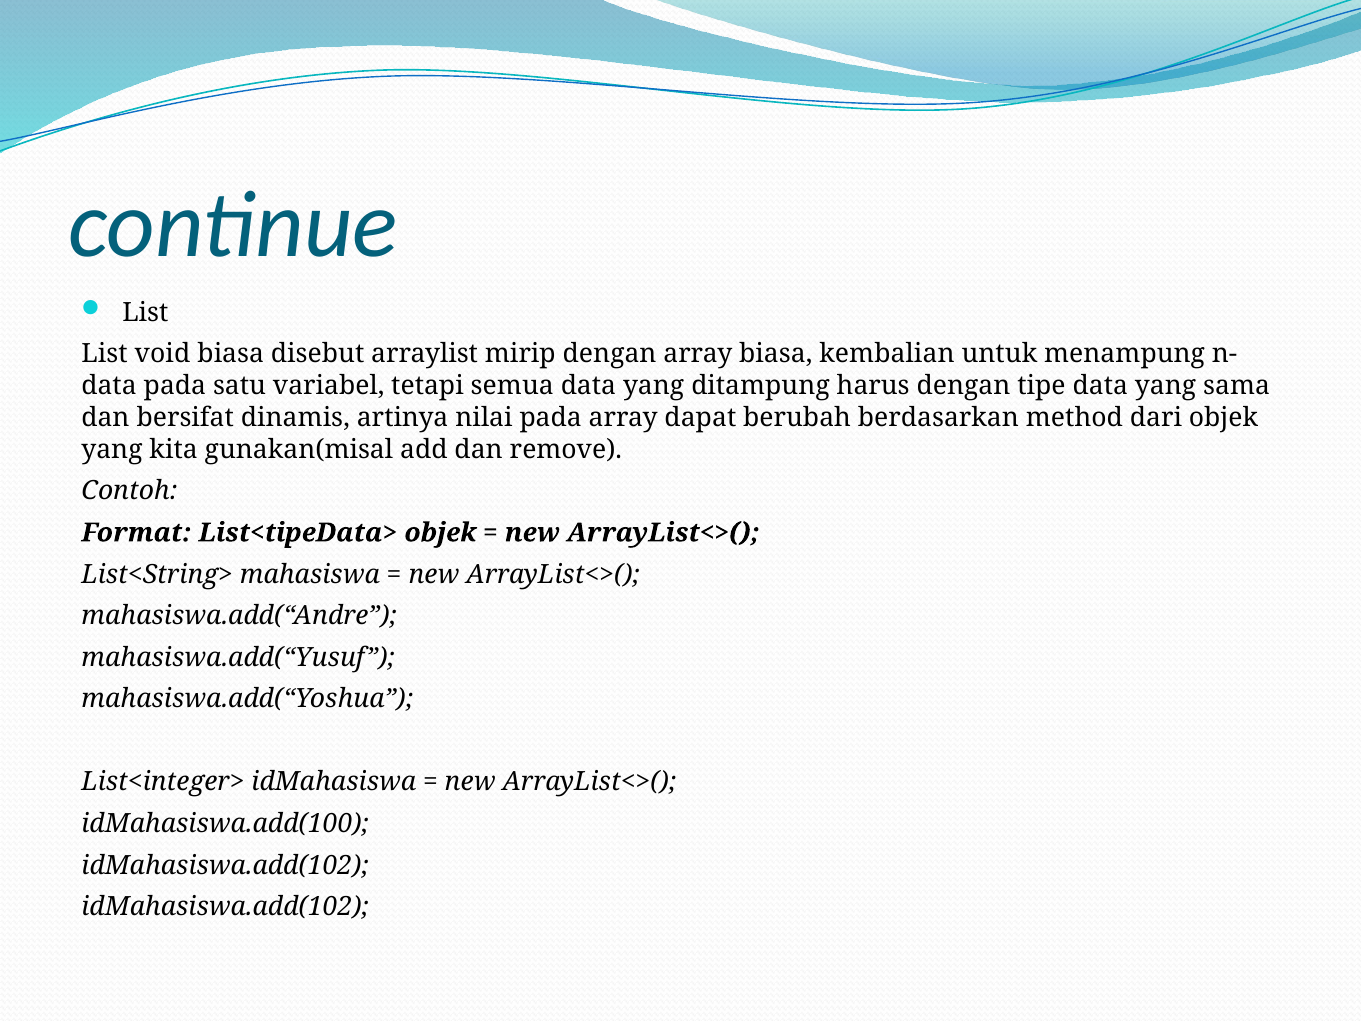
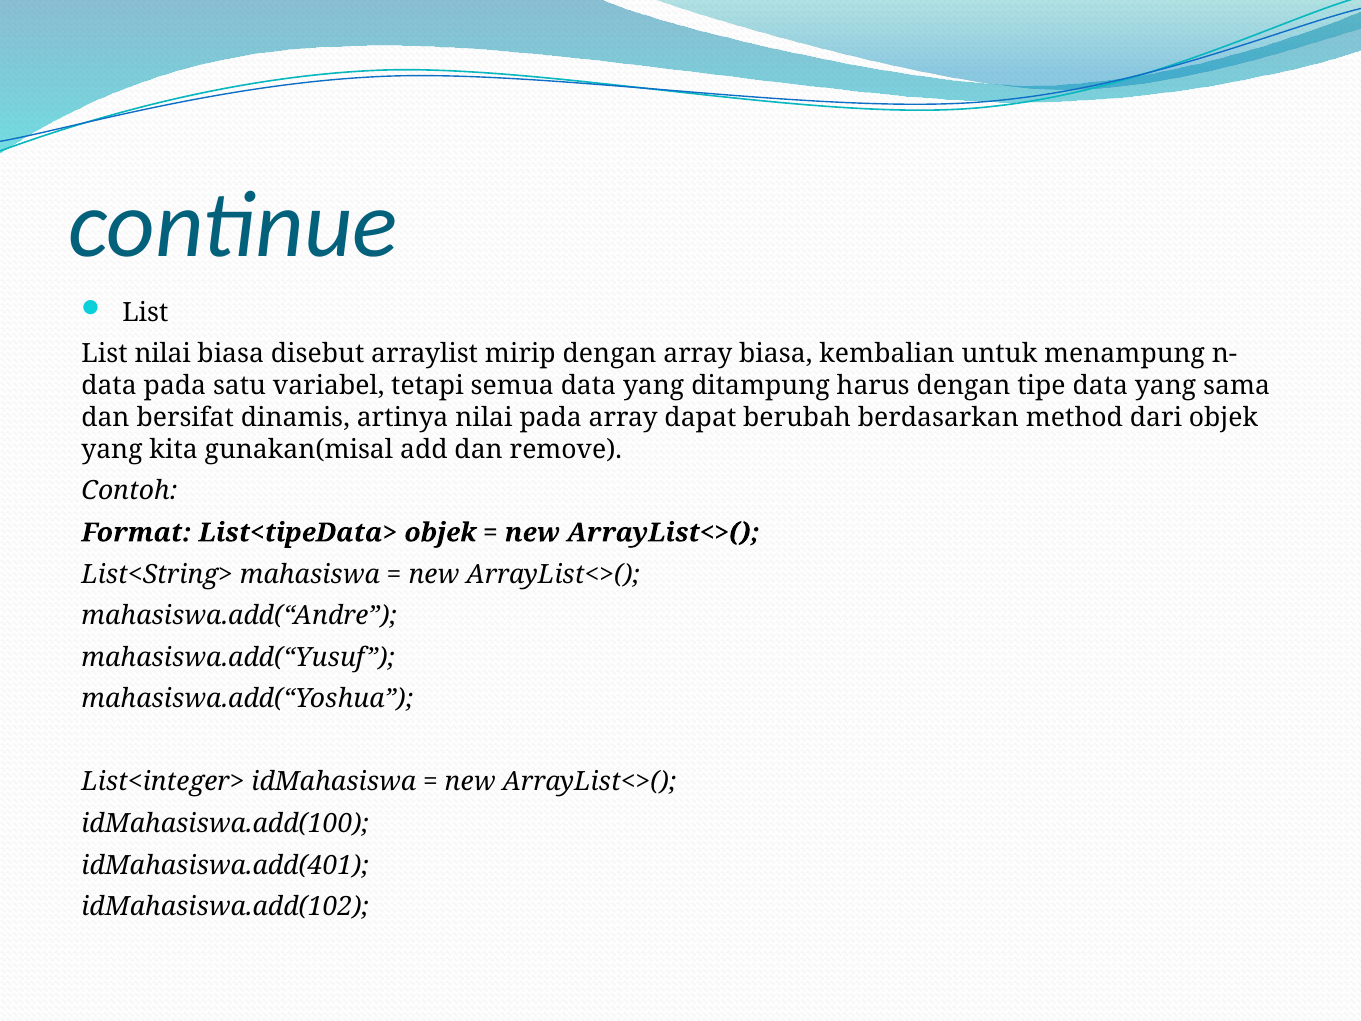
List void: void -> nilai
idMahasiswa.add(102 at (225, 865): idMahasiswa.add(102 -> idMahasiswa.add(401
